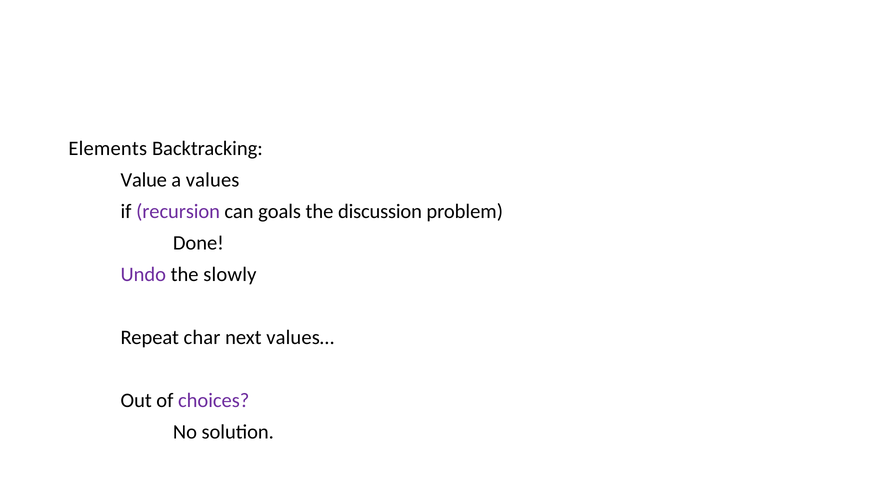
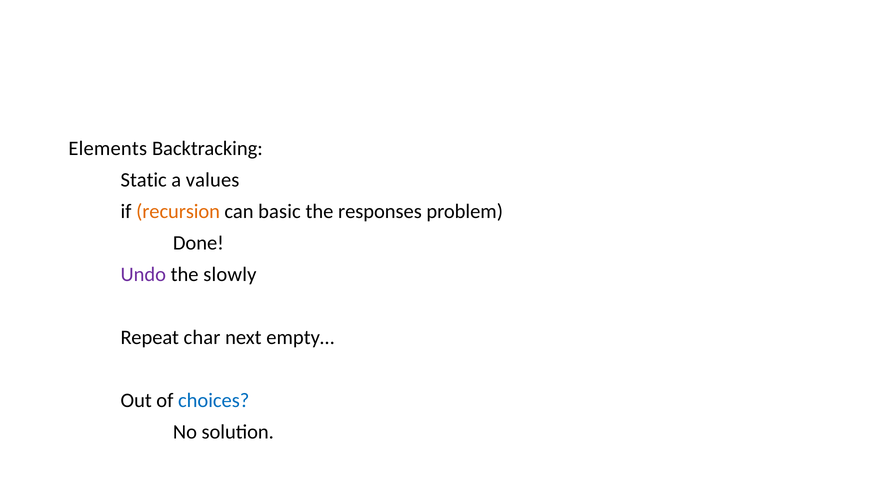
Value: Value -> Static
recursion colour: purple -> orange
goals: goals -> basic
discussion: discussion -> responses
values…: values… -> empty…
choices colour: purple -> blue
